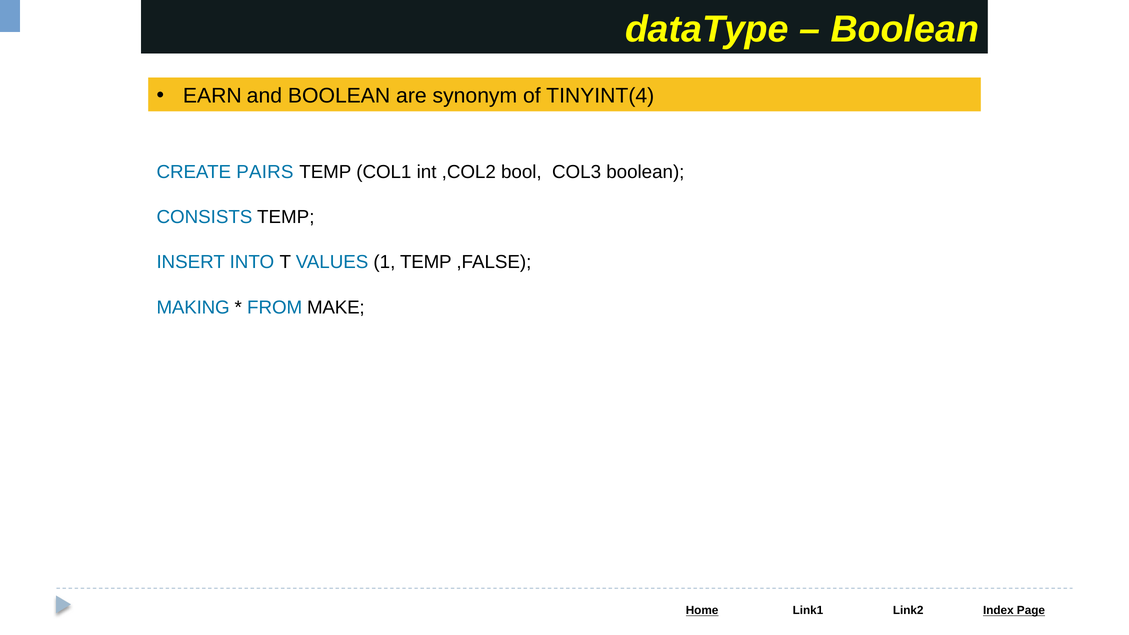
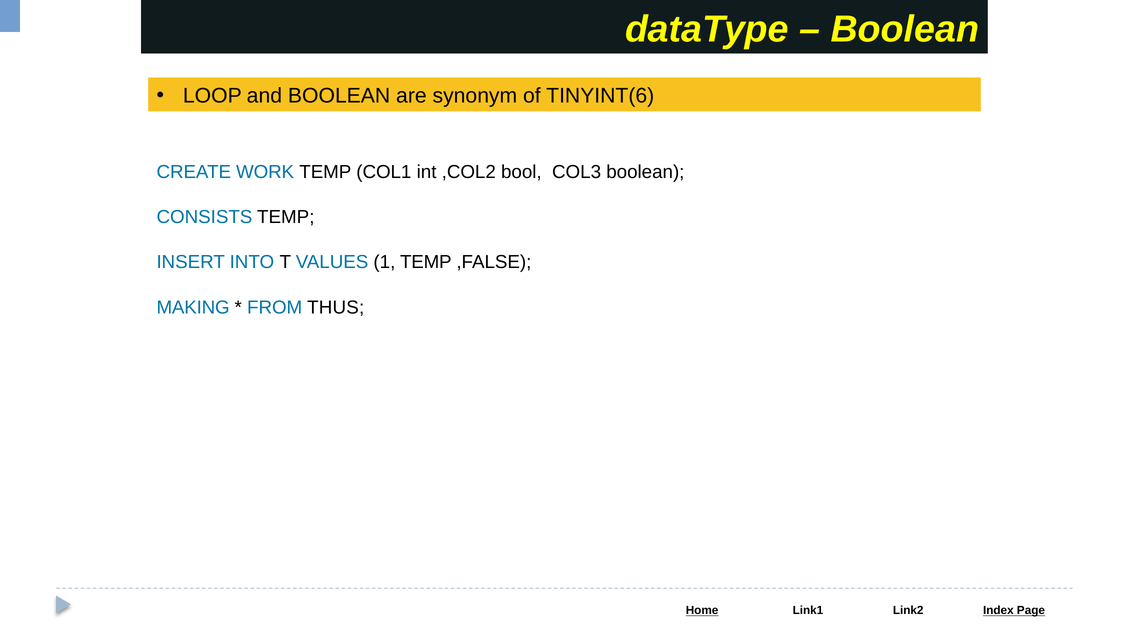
EARN: EARN -> LOOP
TINYINT(4: TINYINT(4 -> TINYINT(6
PAIRS: PAIRS -> WORK
MAKE: MAKE -> THUS
